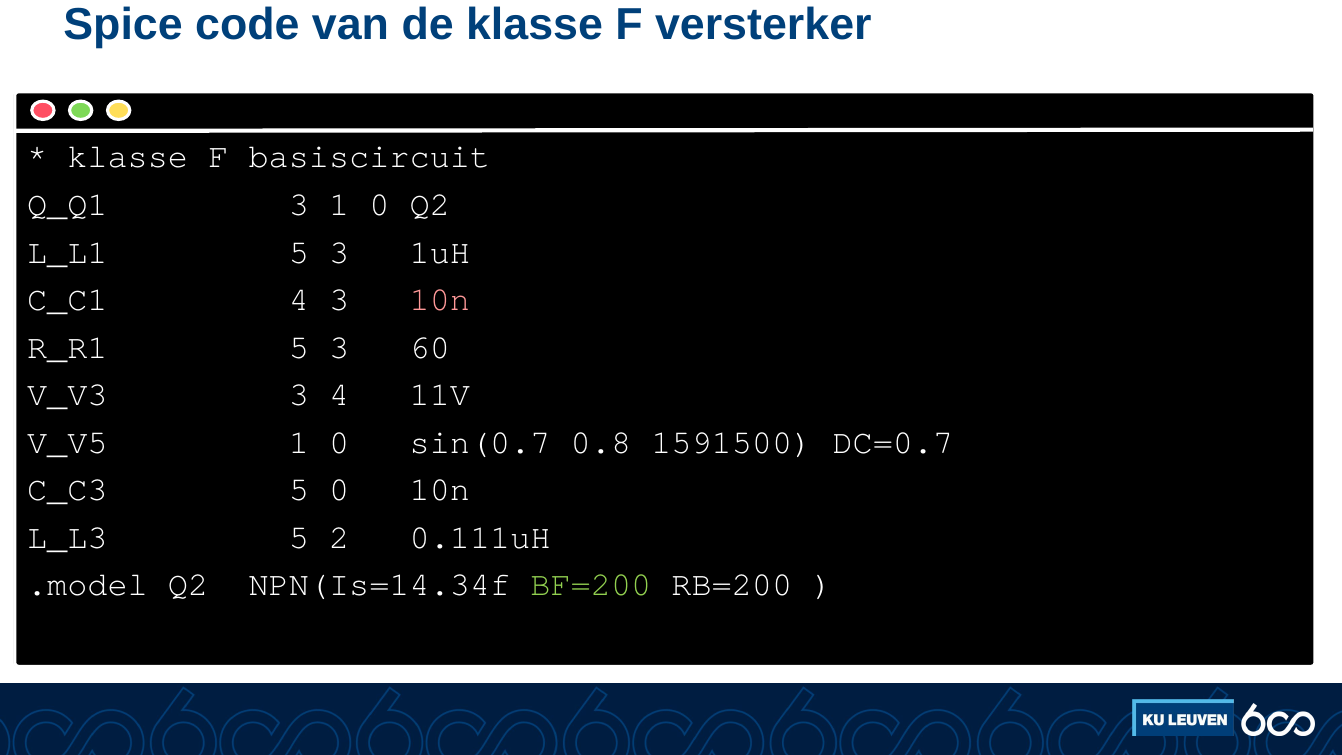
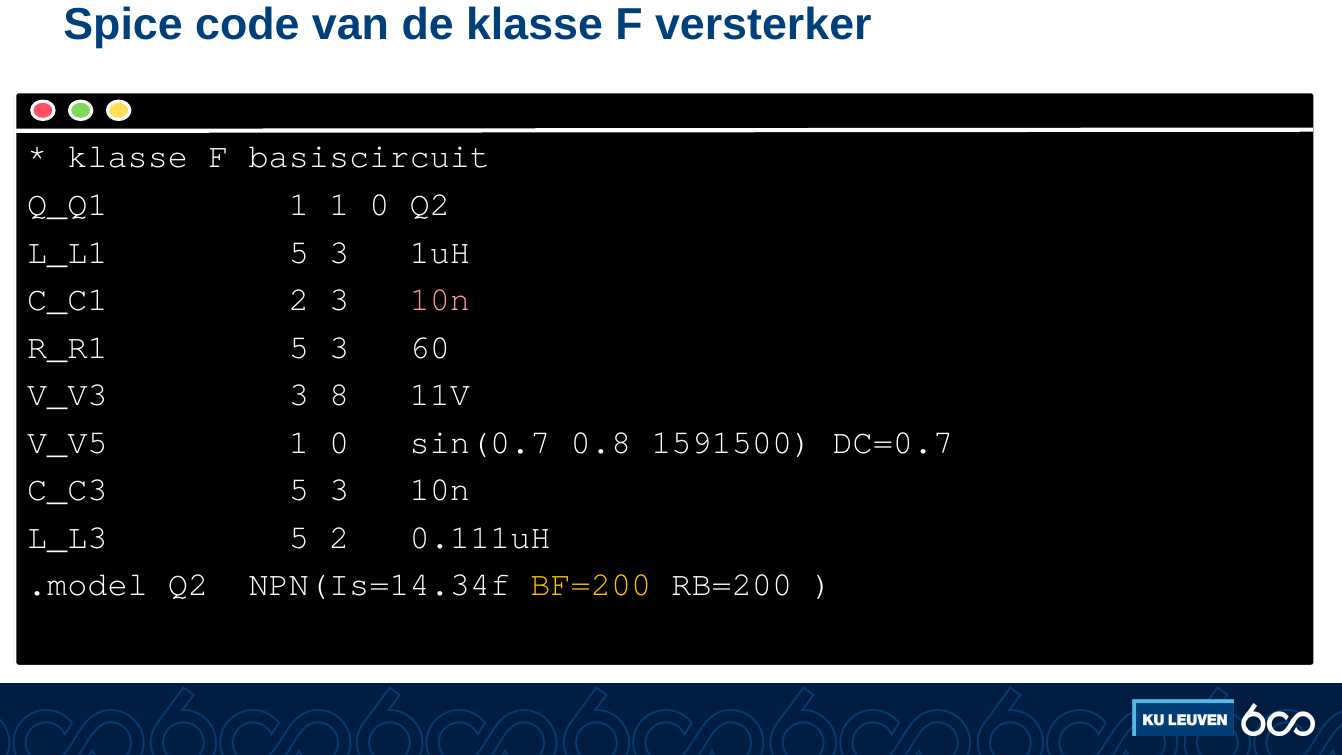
Q_Q1 3: 3 -> 1
C_C1 4: 4 -> 2
3 4: 4 -> 8
C_C3 5 0: 0 -> 3
BF=200 colour: light green -> yellow
